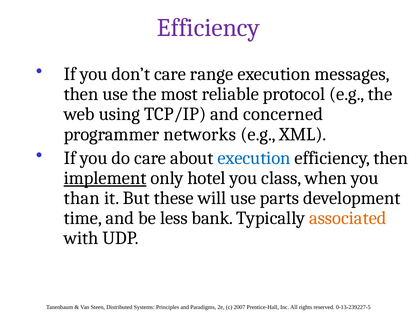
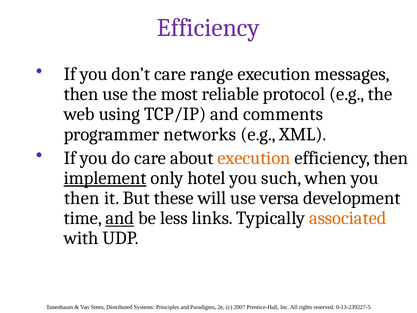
concerned: concerned -> comments
execution at (254, 158) colour: blue -> orange
class: class -> such
than at (82, 198): than -> then
parts: parts -> versa
and at (120, 218) underline: none -> present
bank: bank -> links
